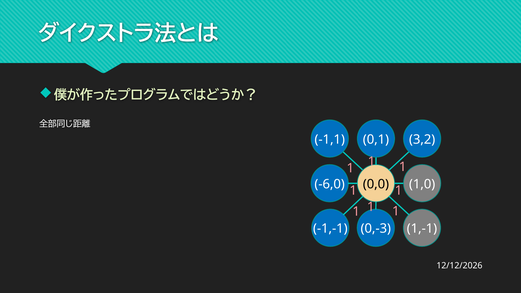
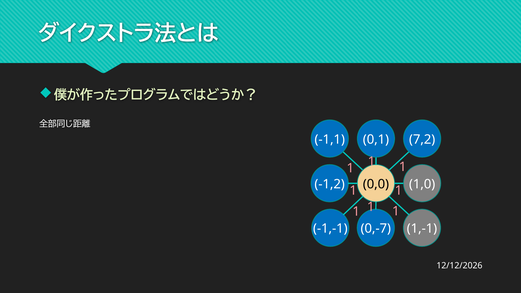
3,2: 3,2 -> 7,2
-6,0: -6,0 -> -1,2
0,-3: 0,-3 -> 0,-7
